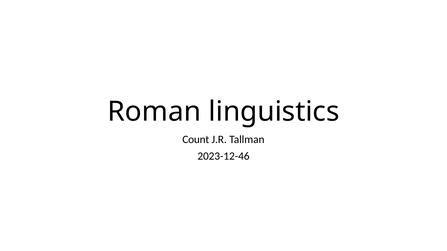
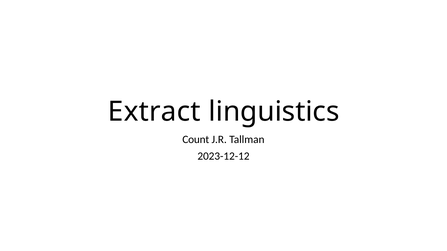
Roman: Roman -> Extract
2023-12-46: 2023-12-46 -> 2023-12-12
